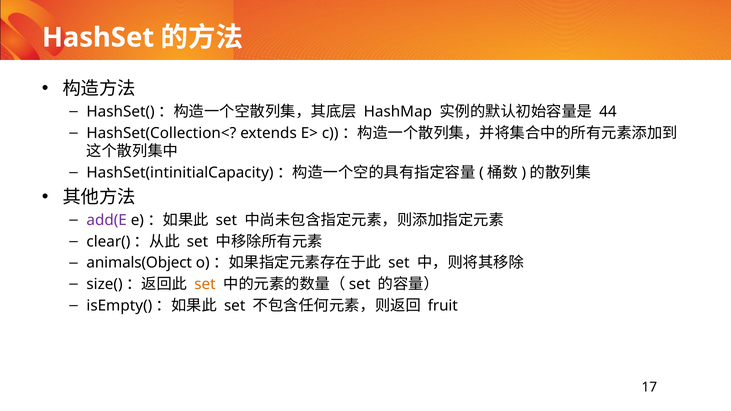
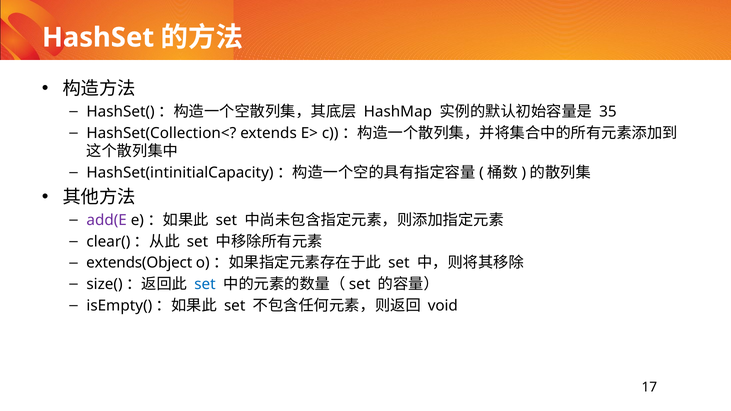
44: 44 -> 35
animals(Object: animals(Object -> extends(Object
set at (205, 284) colour: orange -> blue
fruit: fruit -> void
